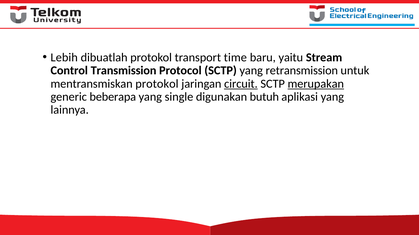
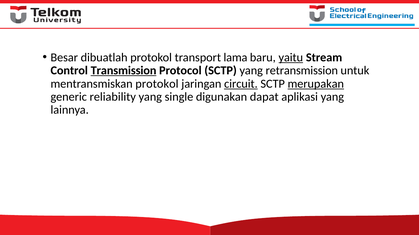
Lebih: Lebih -> Besar
time: time -> lama
yaitu underline: none -> present
Transmission underline: none -> present
beberapa: beberapa -> reliability
butuh: butuh -> dapat
